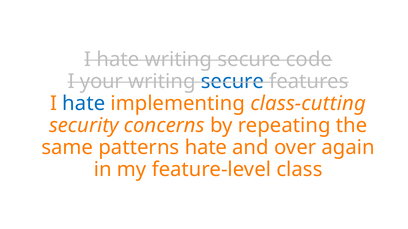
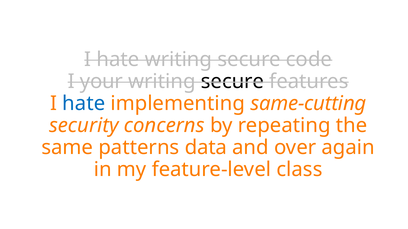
secure at (232, 82) colour: blue -> black
class-cutting: class-cutting -> same-cutting
patterns hate: hate -> data
